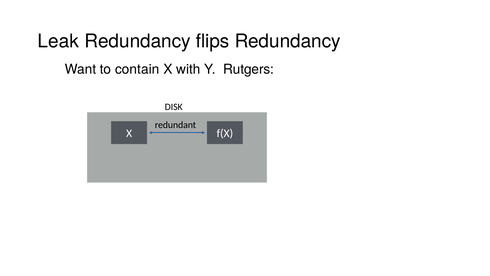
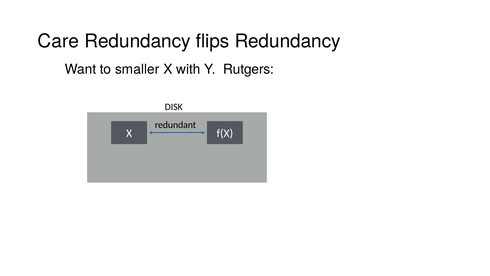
Leak: Leak -> Care
contain: contain -> smaller
